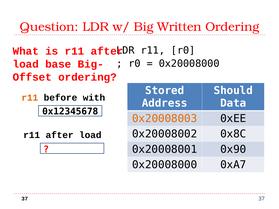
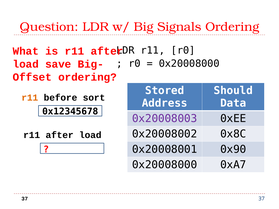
Written: Written -> Signals
base: base -> save
with: with -> sort
0x20008003 colour: orange -> purple
